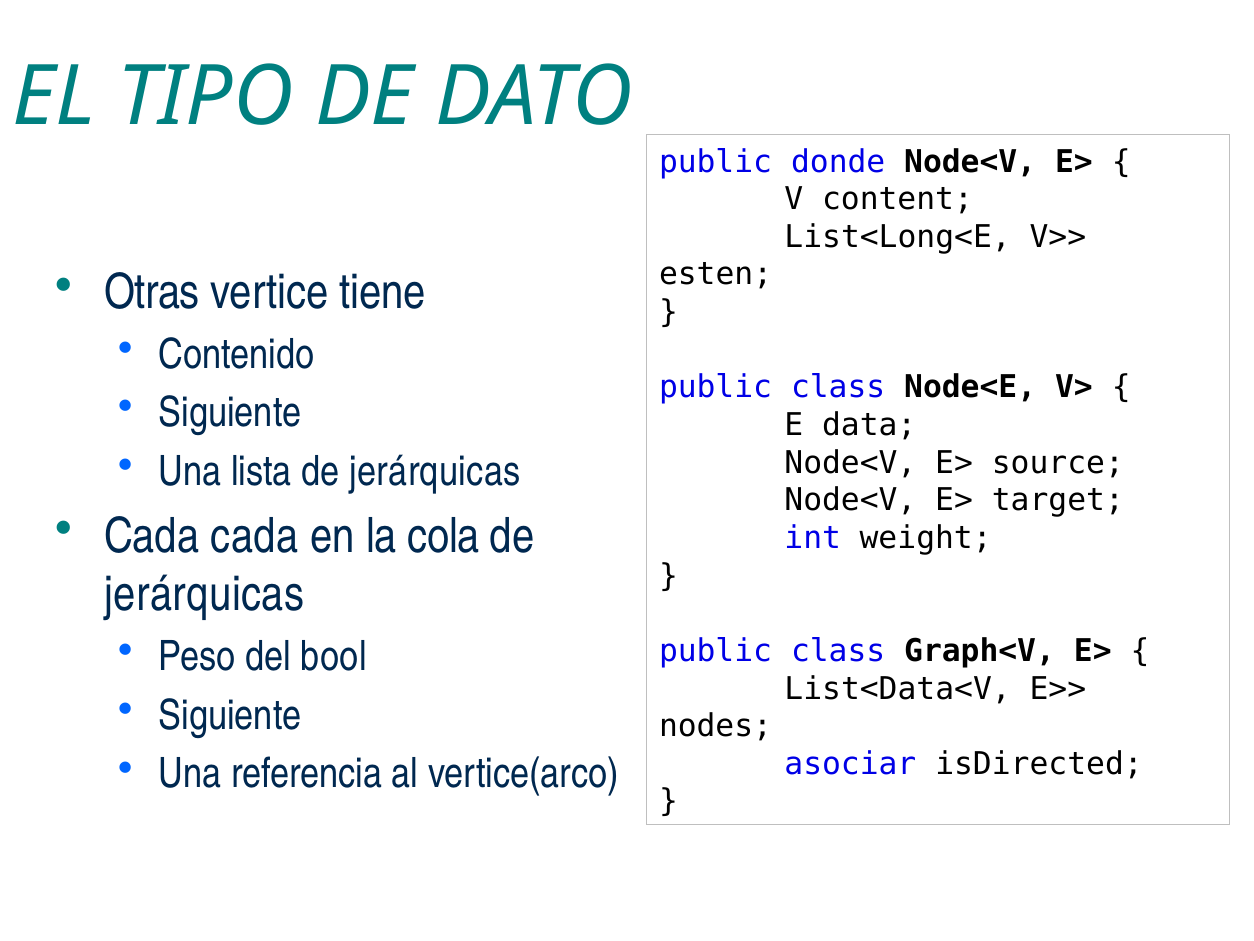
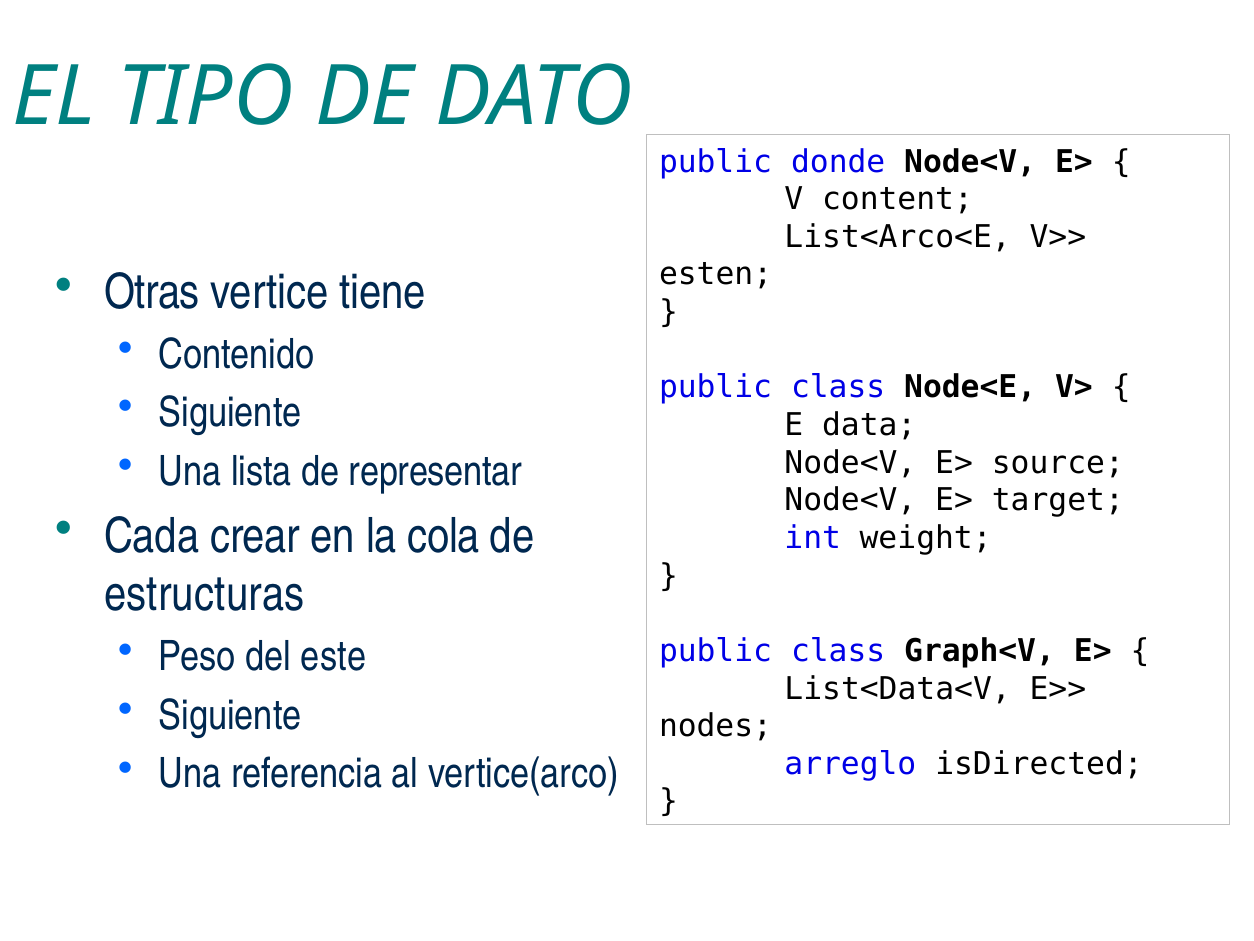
List<Long<E: List<Long<E -> List<Arco<E
lista de jerárquicas: jerárquicas -> representar
Cada cada: cada -> crear
jerárquicas at (204, 594): jerárquicas -> estructuras
bool: bool -> este
asociar: asociar -> arreglo
